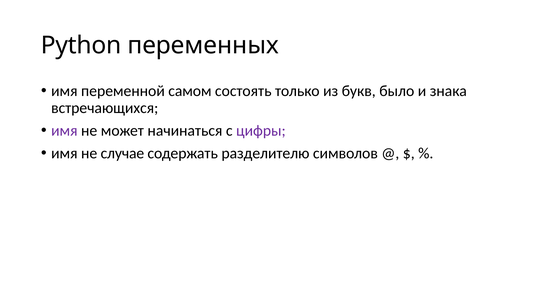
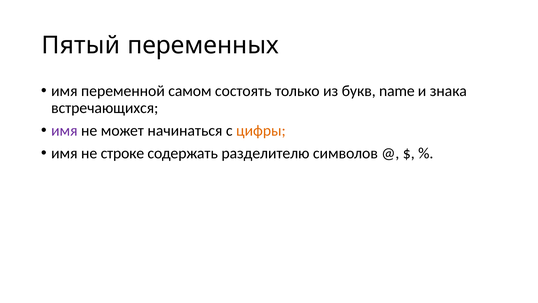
Python: Python -> Пятый
было: было -> name
цифры colour: purple -> orange
случае: случае -> строке
